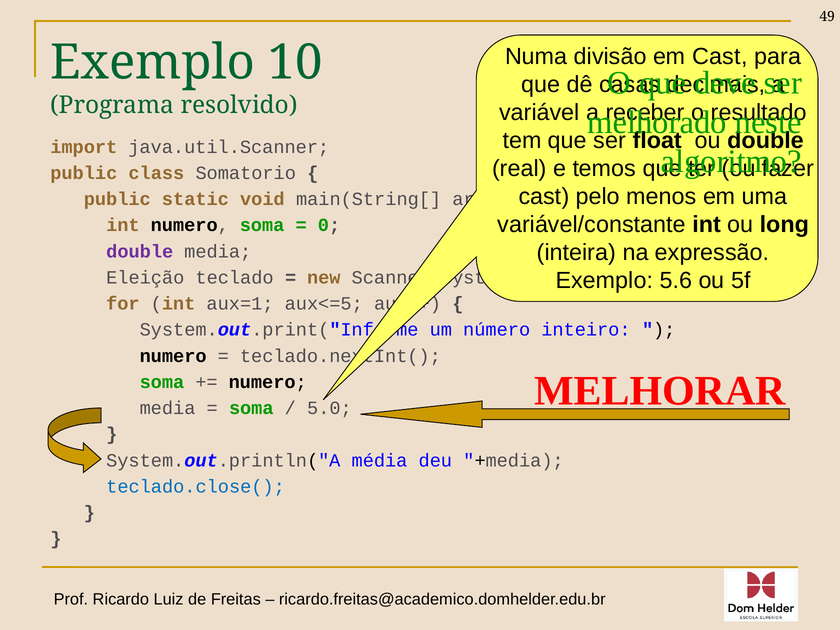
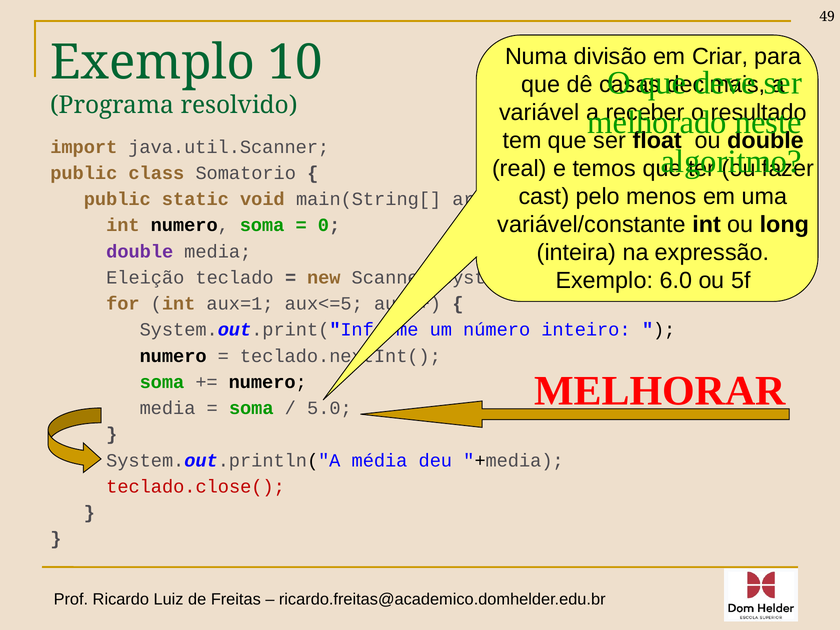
em Cast: Cast -> Criar
5.6: 5.6 -> 6.0
teclado.close( colour: blue -> red
